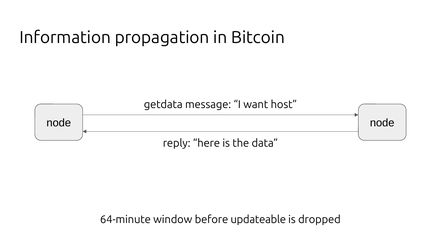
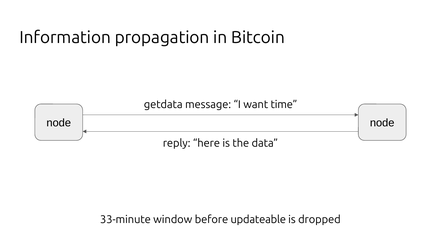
host: host -> time
64-minute: 64-minute -> 33-minute
